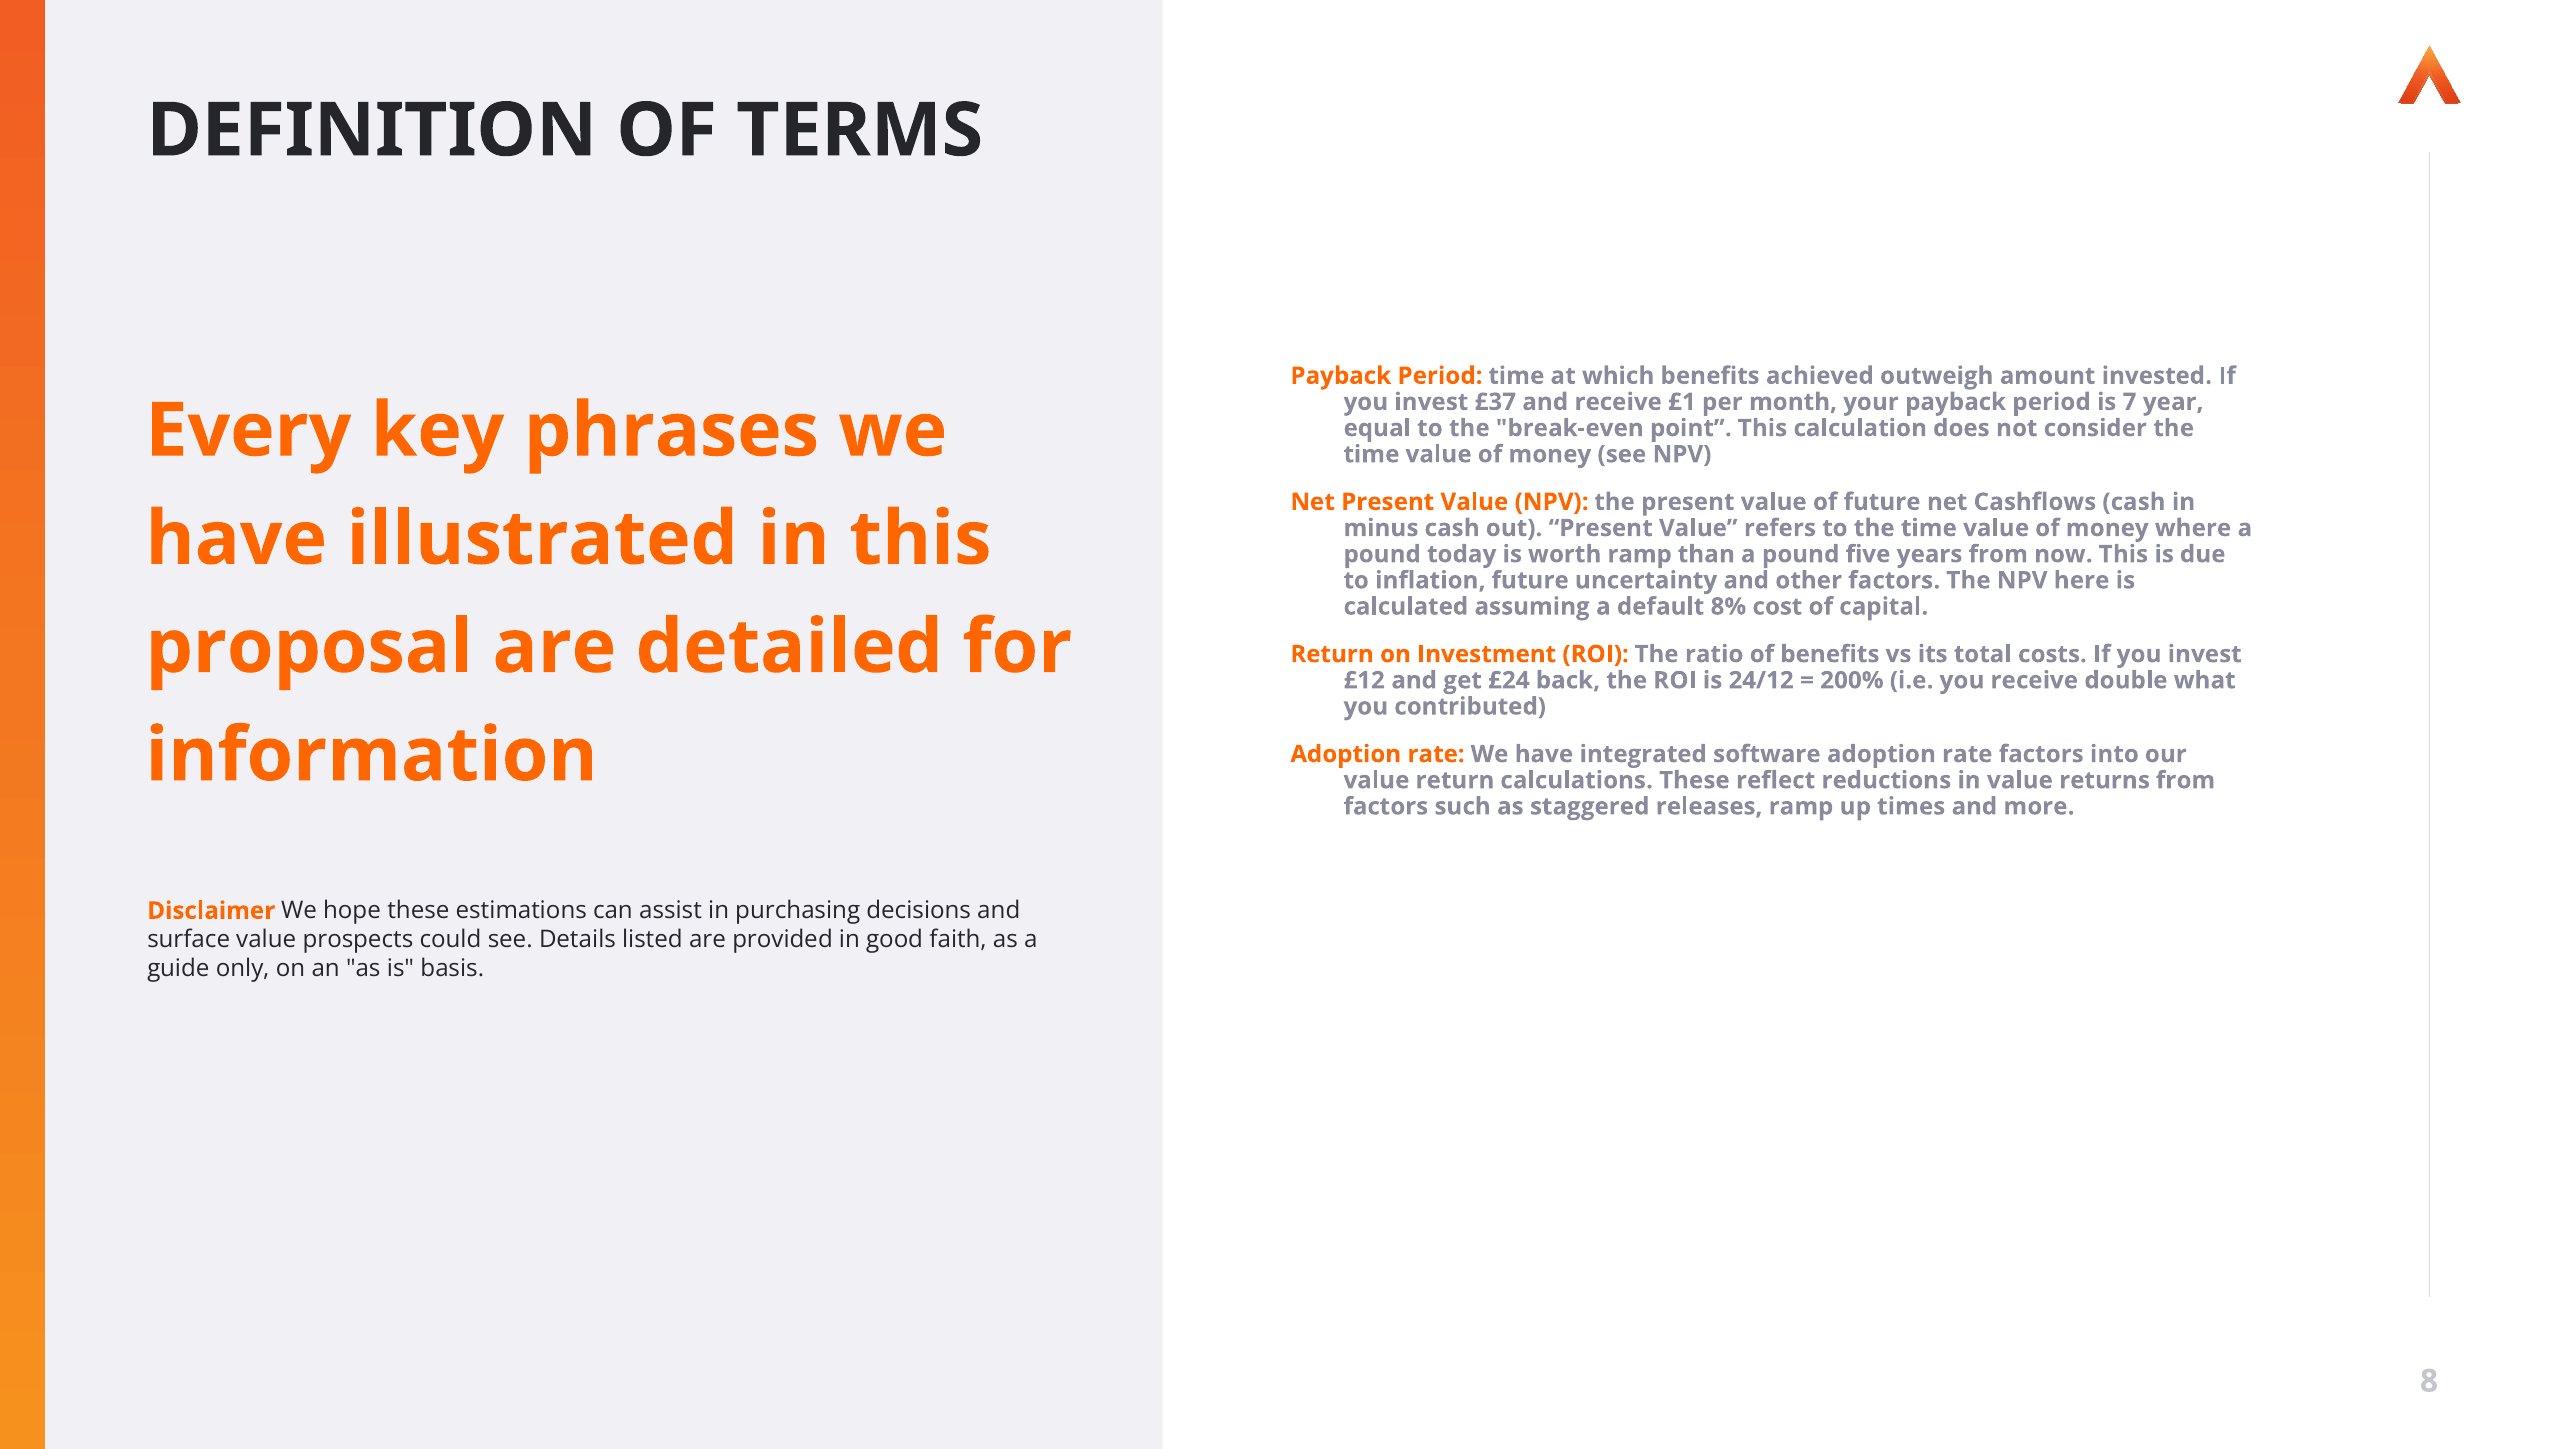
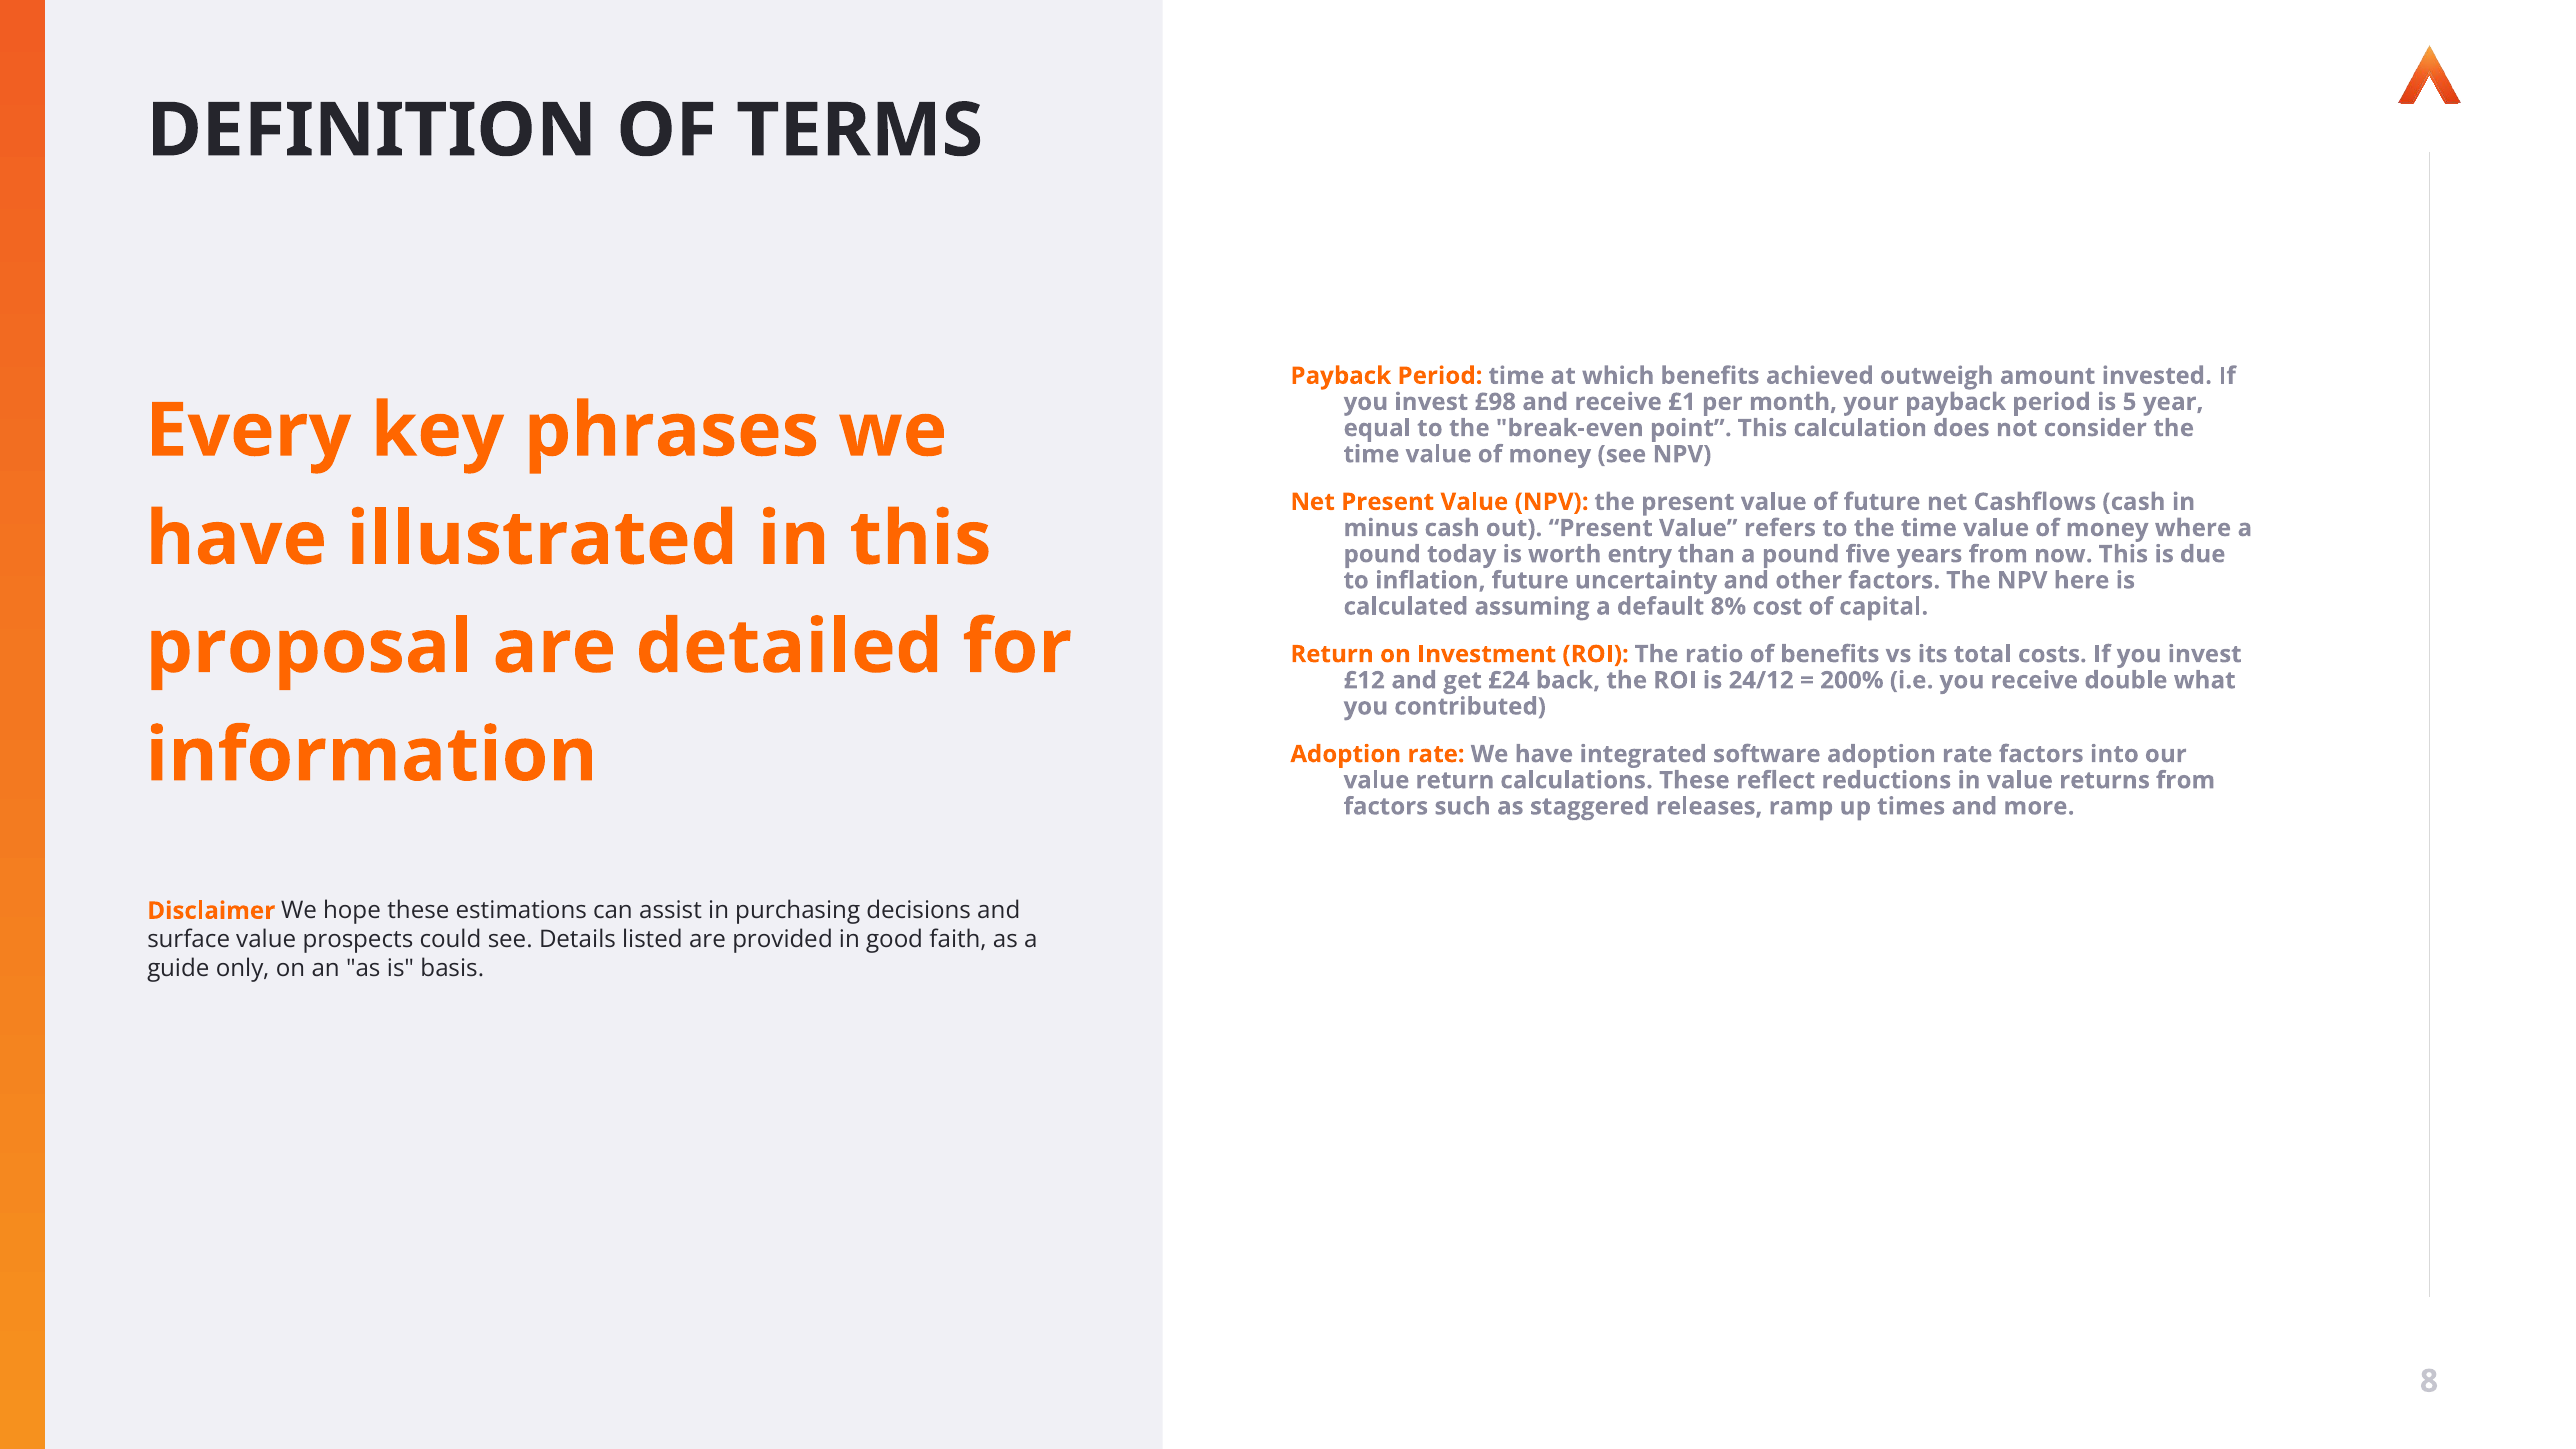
£37: £37 -> £98
7: 7 -> 5
worth ramp: ramp -> entry
